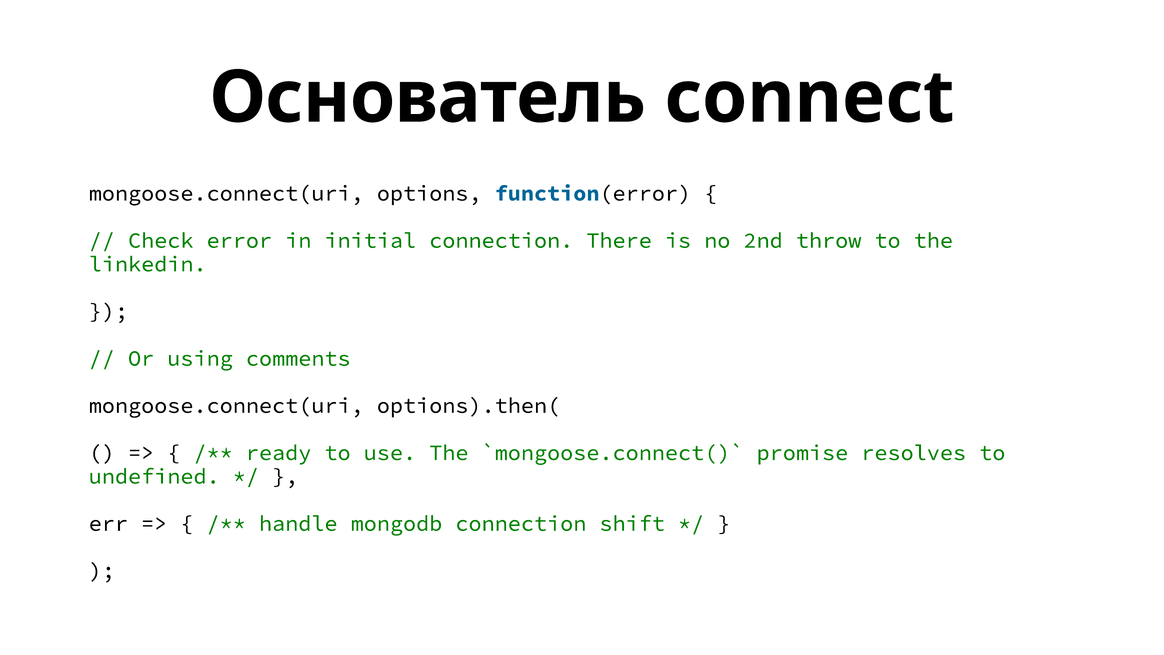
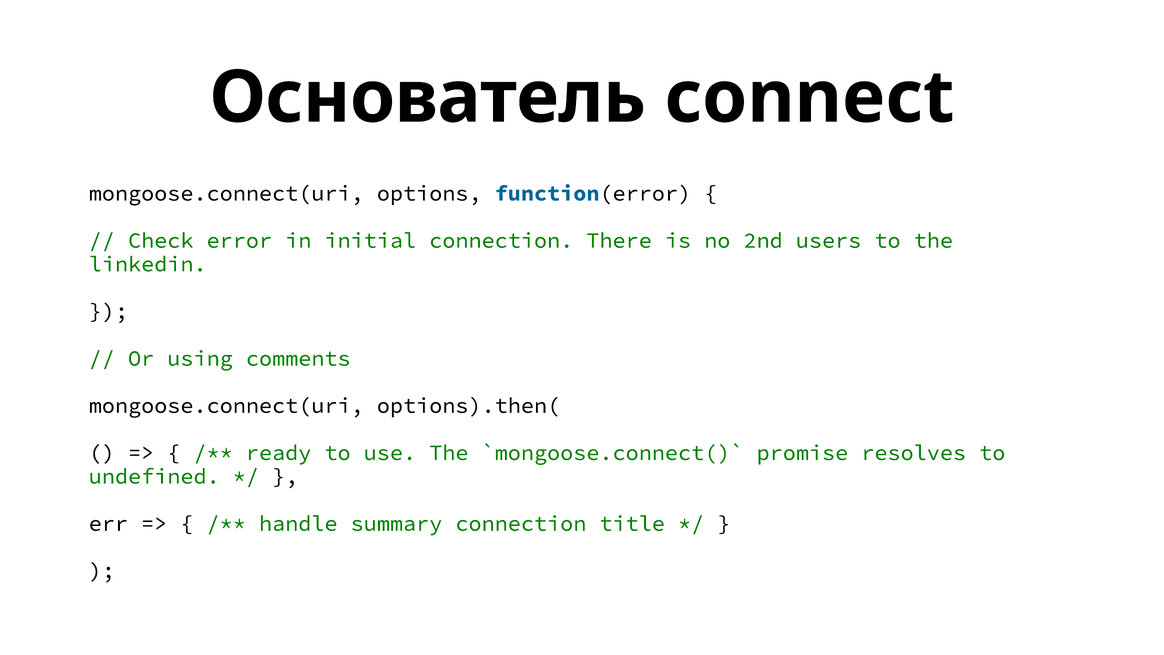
throw: throw -> users
mongodb: mongodb -> summary
shift: shift -> title
